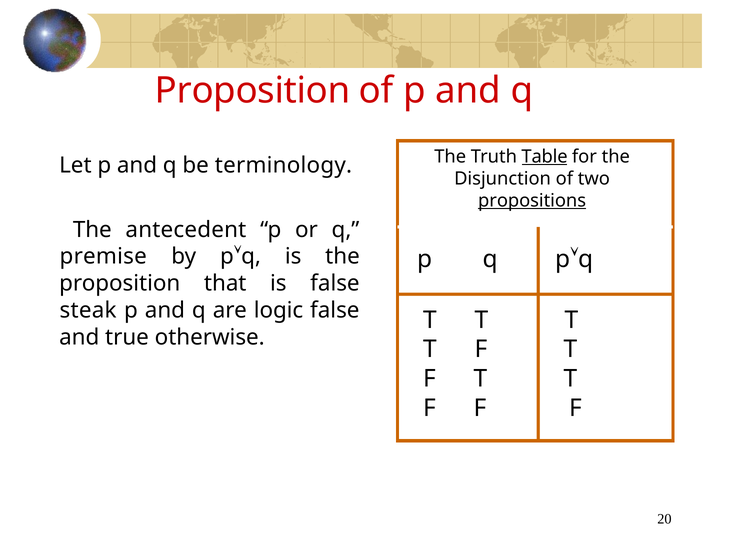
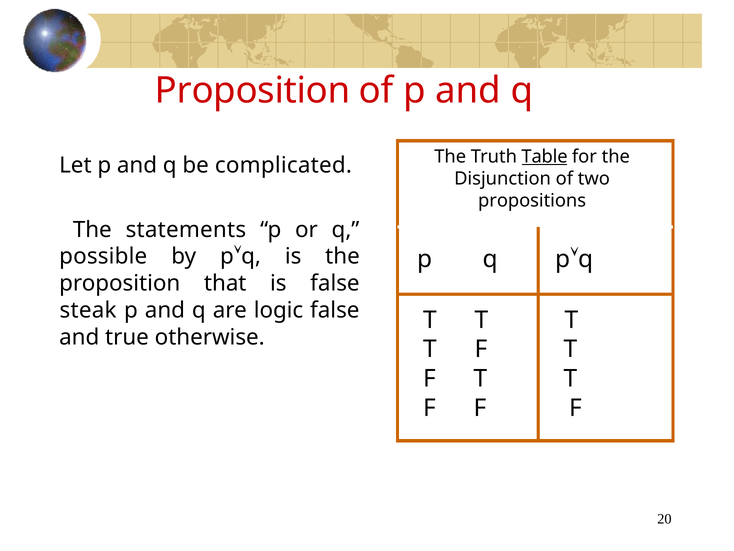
terminology: terminology -> complicated
propositions underline: present -> none
antecedent: antecedent -> statements
premise: premise -> possible
